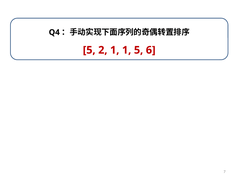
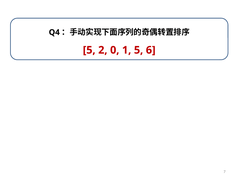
2 1: 1 -> 0
